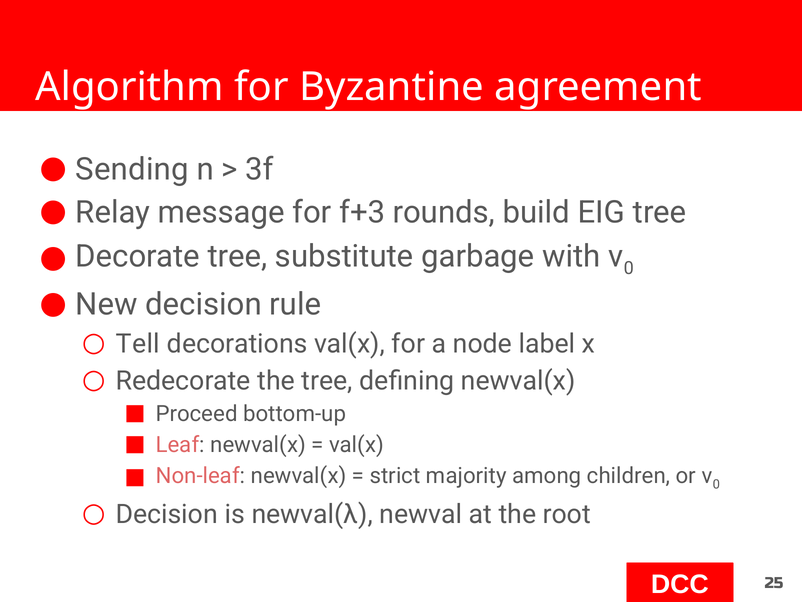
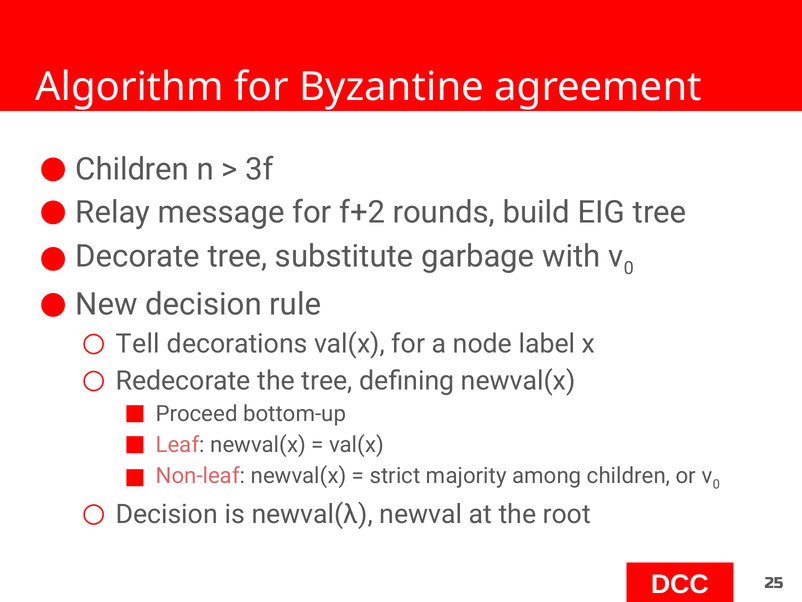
Sending at (132, 169): Sending -> Children
f+3: f+3 -> f+2
